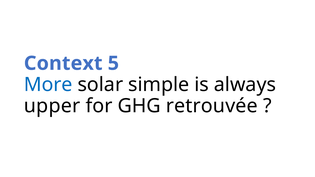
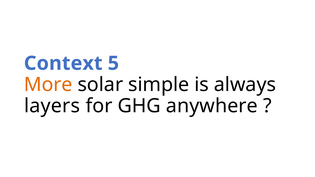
More colour: blue -> orange
upper: upper -> layers
retrouvée: retrouvée -> anywhere
